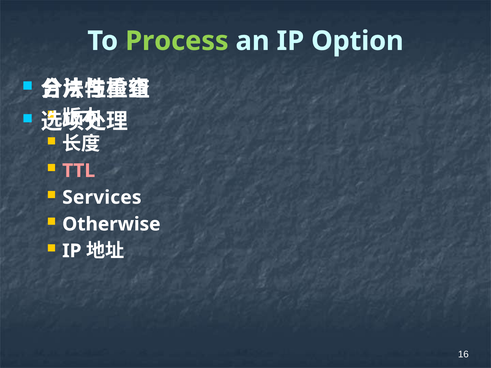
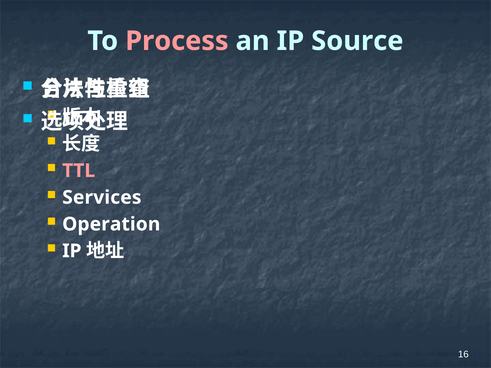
Process colour: light green -> pink
Option: Option -> Source
Otherwise: Otherwise -> Operation
